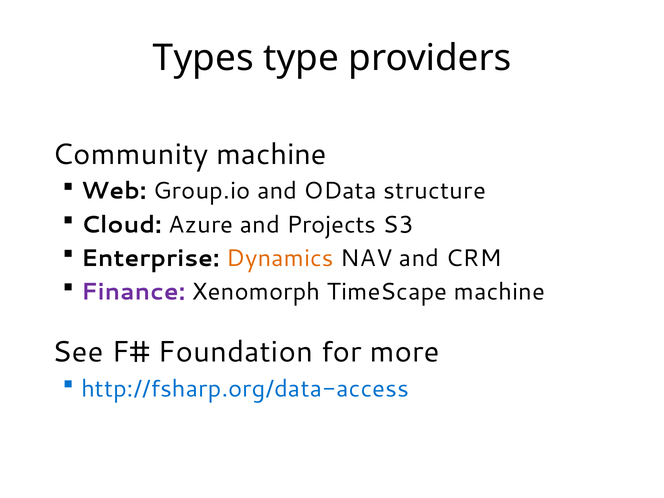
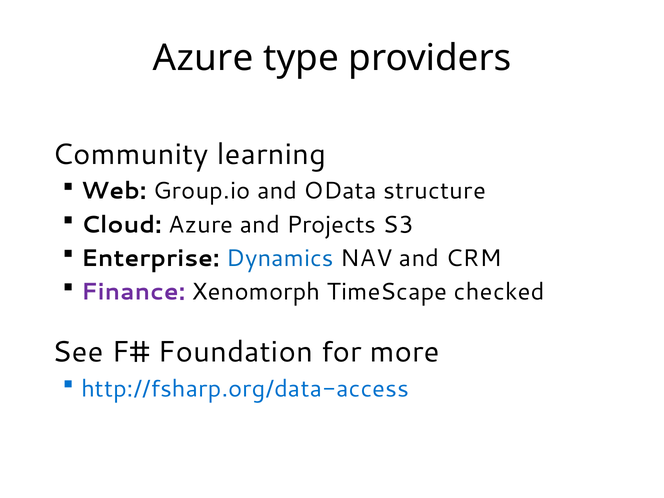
Types at (203, 58): Types -> Azure
Community machine: machine -> learning
Dynamics colour: orange -> blue
TimeScape machine: machine -> checked
